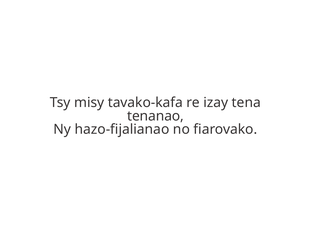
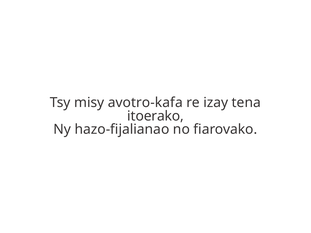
tavako-kafa: tavako-kafa -> avotro-kafa
tenanao: tenanao -> itoerako
